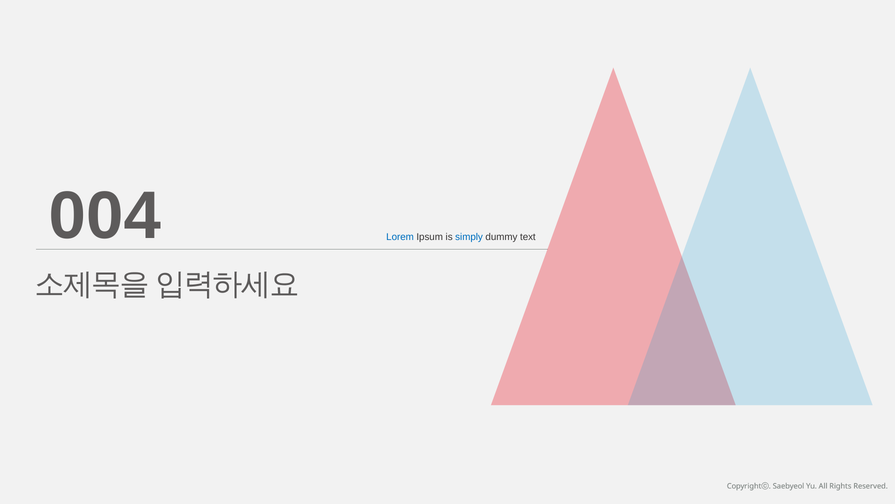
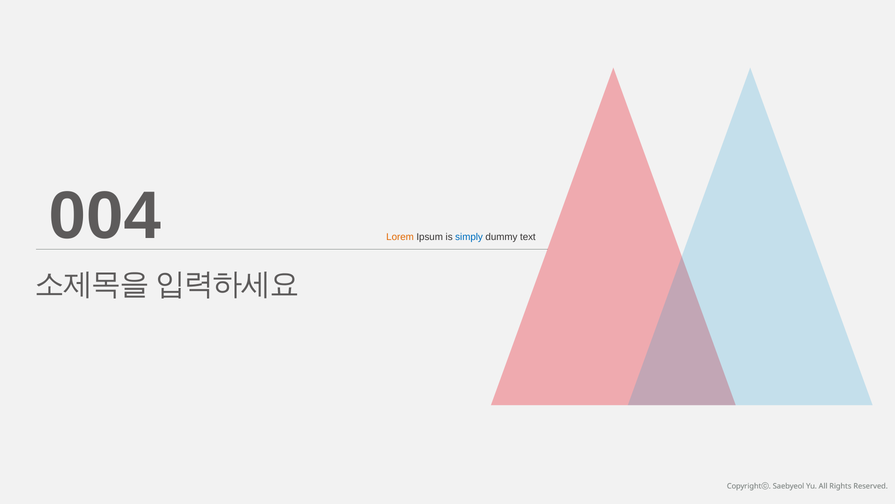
Lorem colour: blue -> orange
